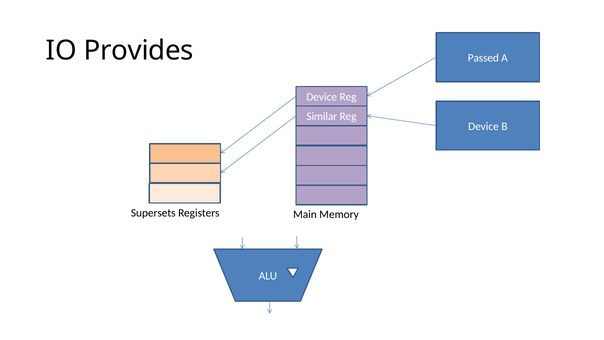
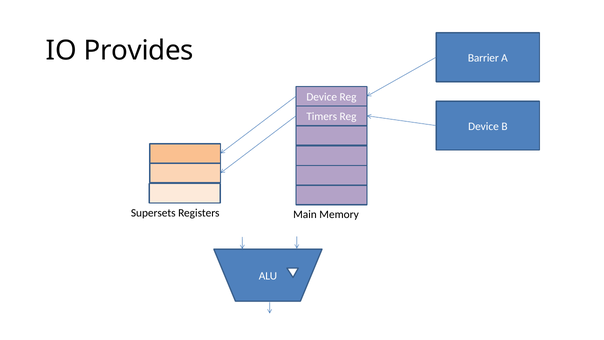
Passed: Passed -> Barrier
Similar: Similar -> Timers
